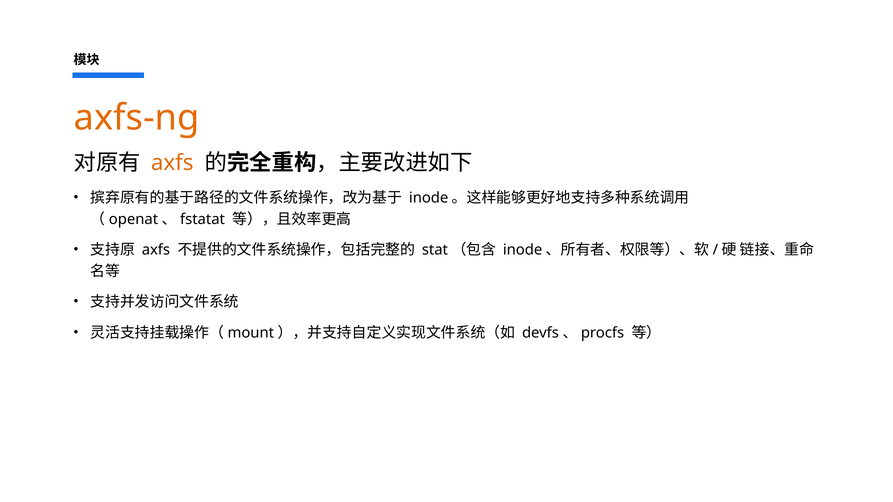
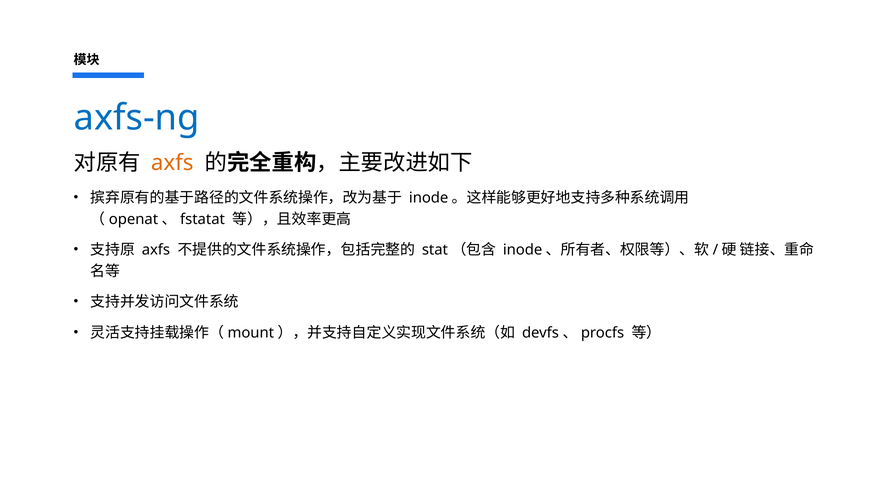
axfs-ng colour: orange -> blue
